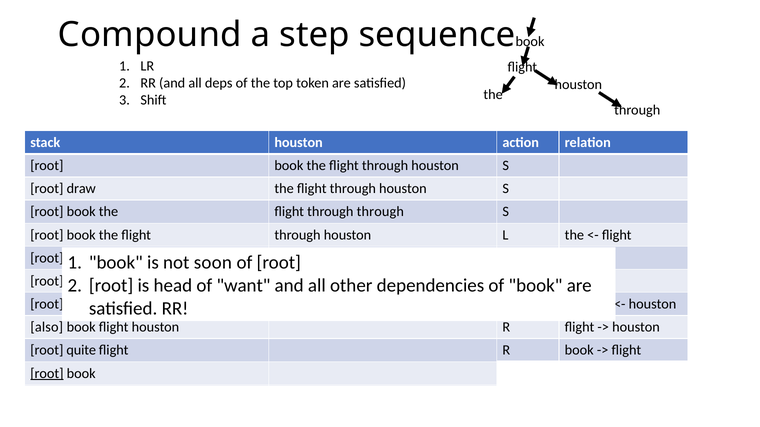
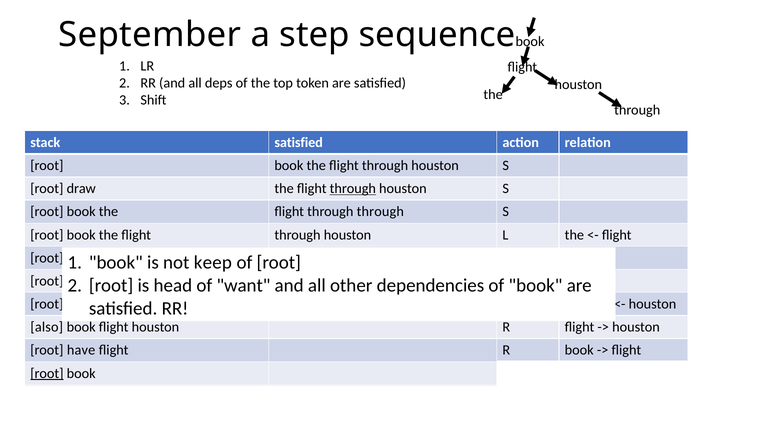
Compound: Compound -> September
stack houston: houston -> satisfied
through at (353, 189) underline: none -> present
soon: soon -> keep
quite: quite -> have
